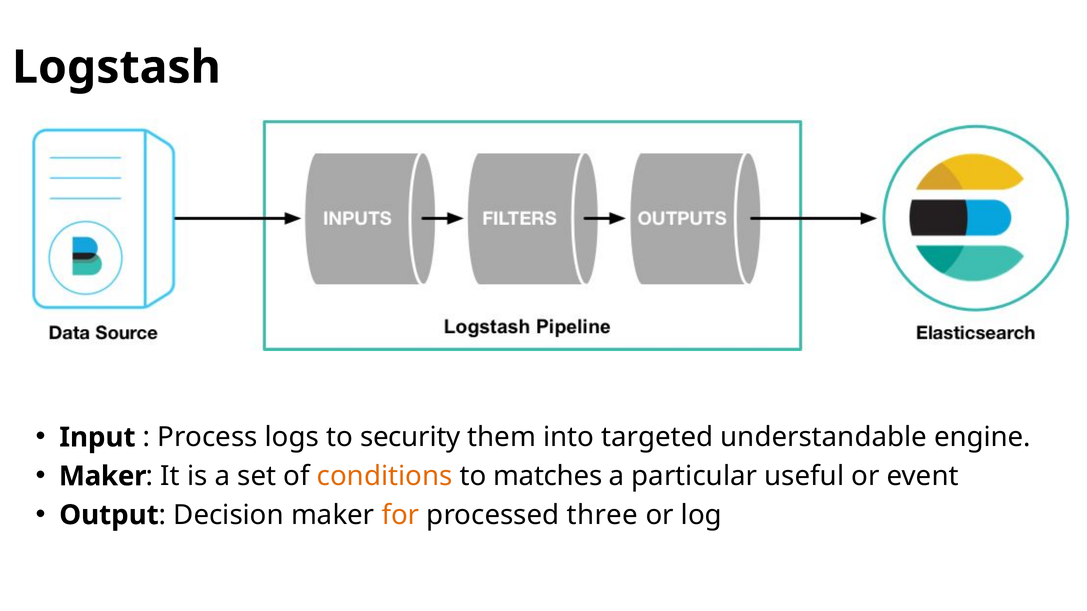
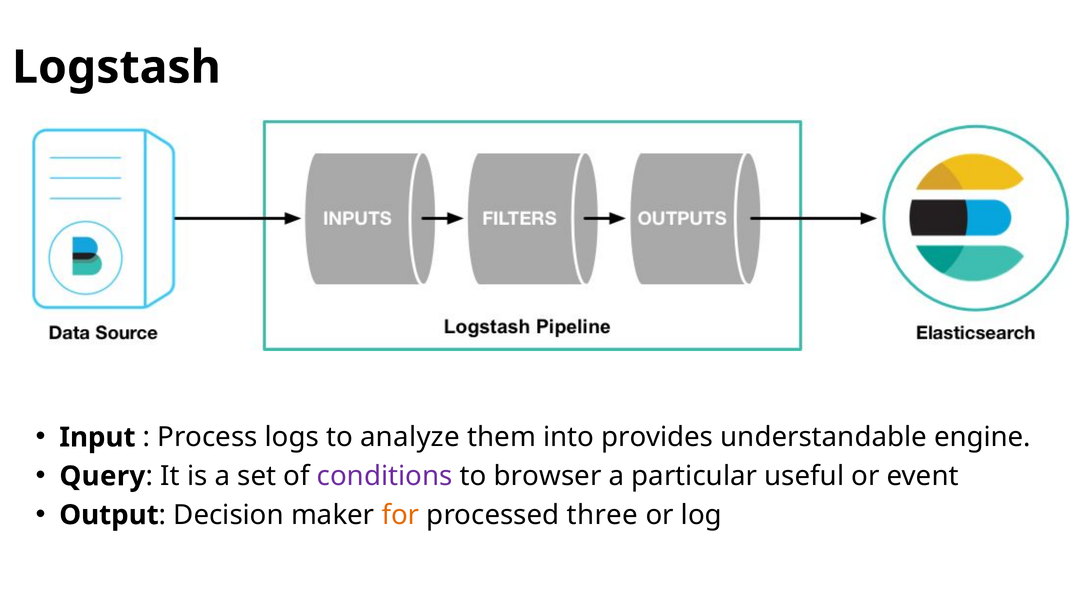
security: security -> analyze
targeted: targeted -> provides
Maker at (103, 477): Maker -> Query
conditions colour: orange -> purple
matches: matches -> browser
